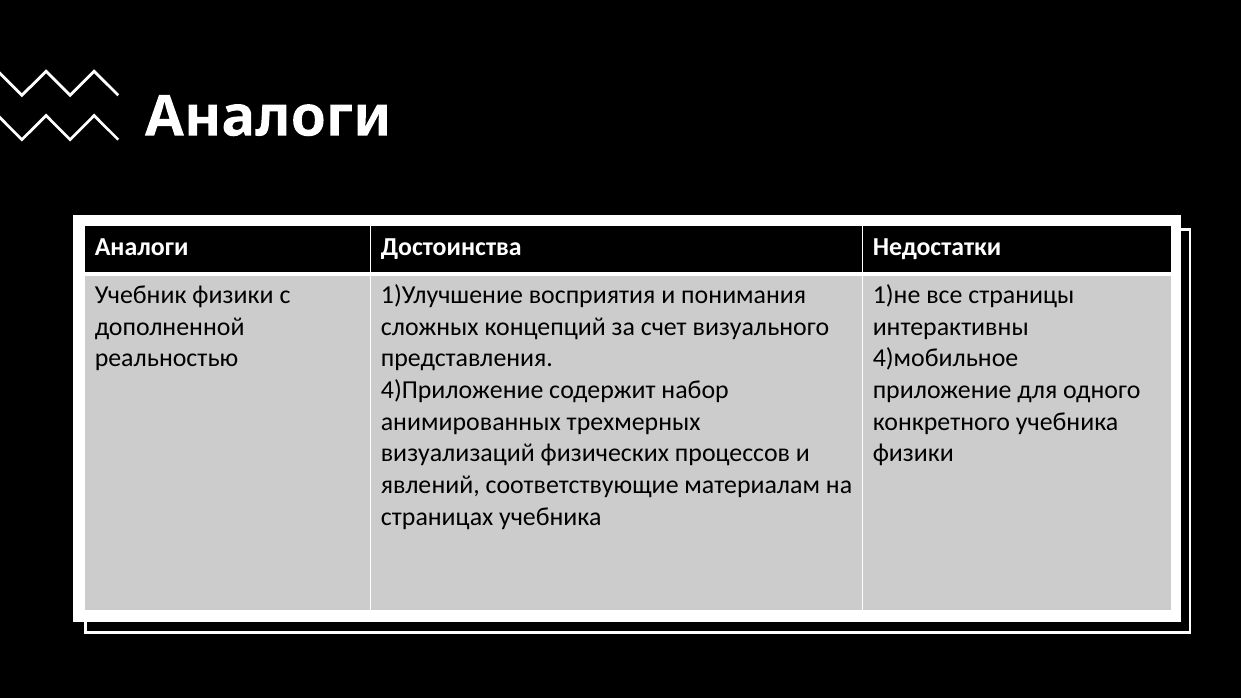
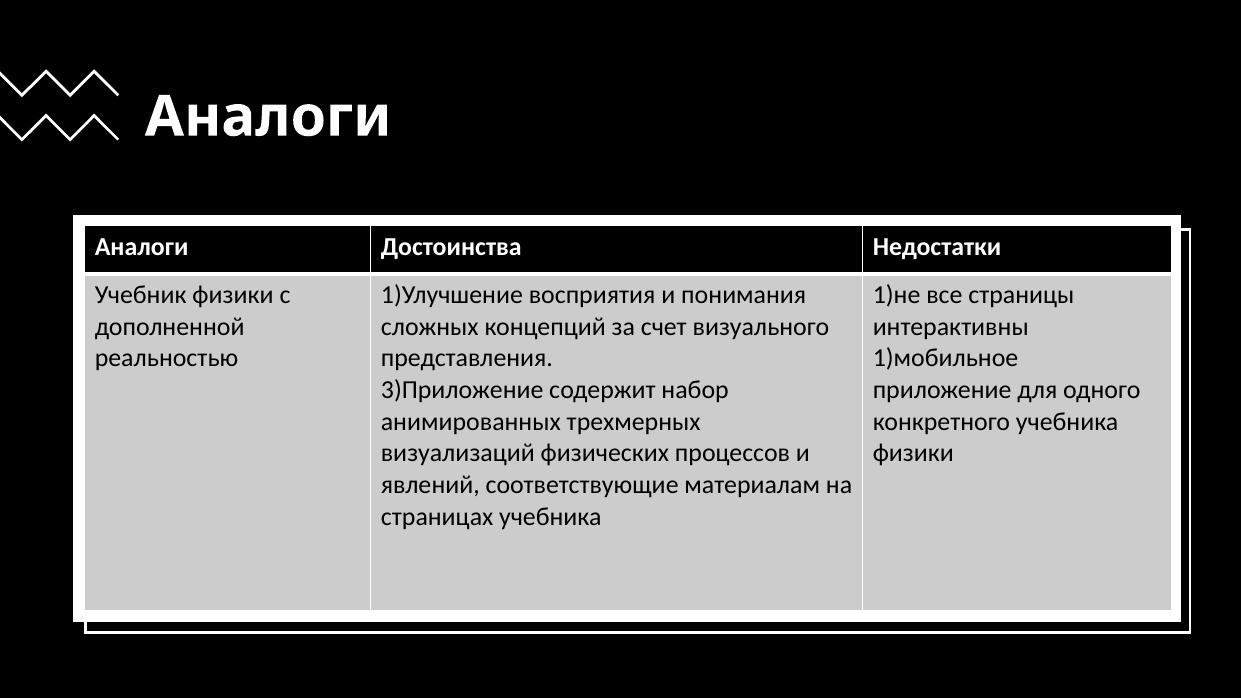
4)мобильное: 4)мобильное -> 1)мобильное
4)Приложение: 4)Приложение -> 3)Приложение
